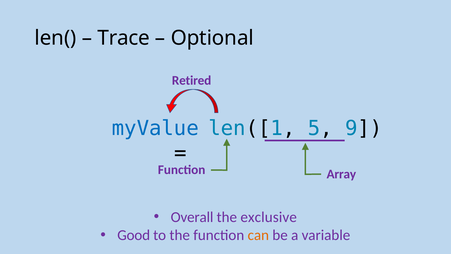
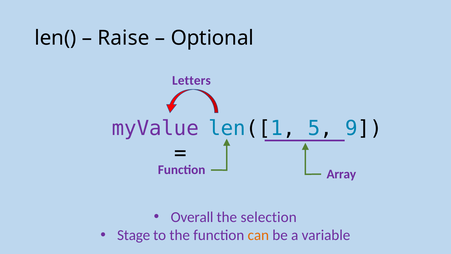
Trace: Trace -> Raise
Retired: Retired -> Letters
myValue colour: blue -> purple
exclusive: exclusive -> selection
Good: Good -> Stage
